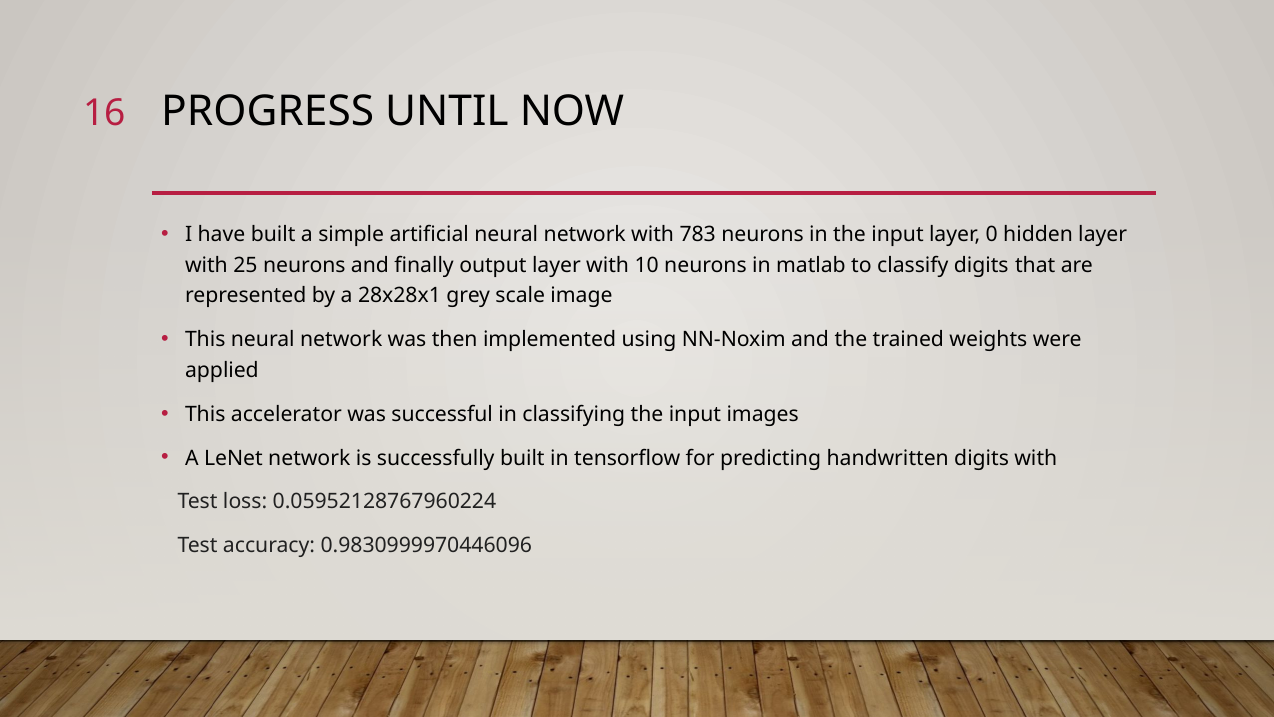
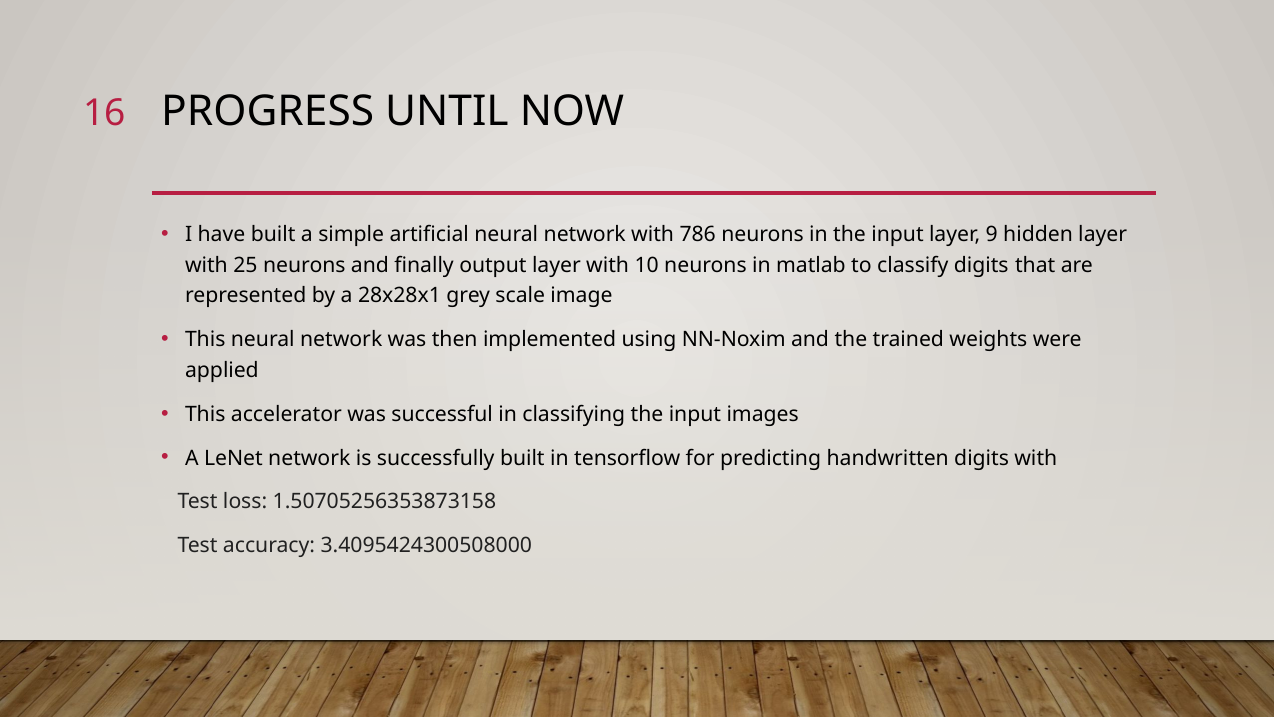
783: 783 -> 786
0: 0 -> 9
0.05952128767960224: 0.05952128767960224 -> 1.50705256353873158
0.9830999970446096: 0.9830999970446096 -> 3.4095424300508000
